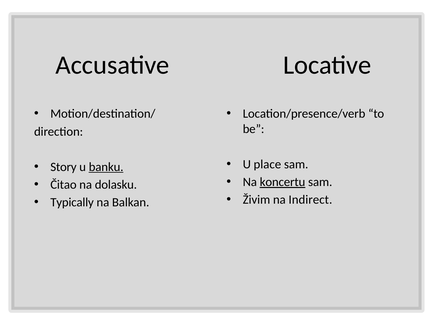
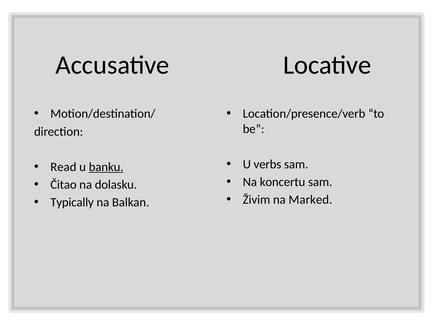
place: place -> verbs
Story: Story -> Read
koncertu underline: present -> none
Indirect: Indirect -> Marked
